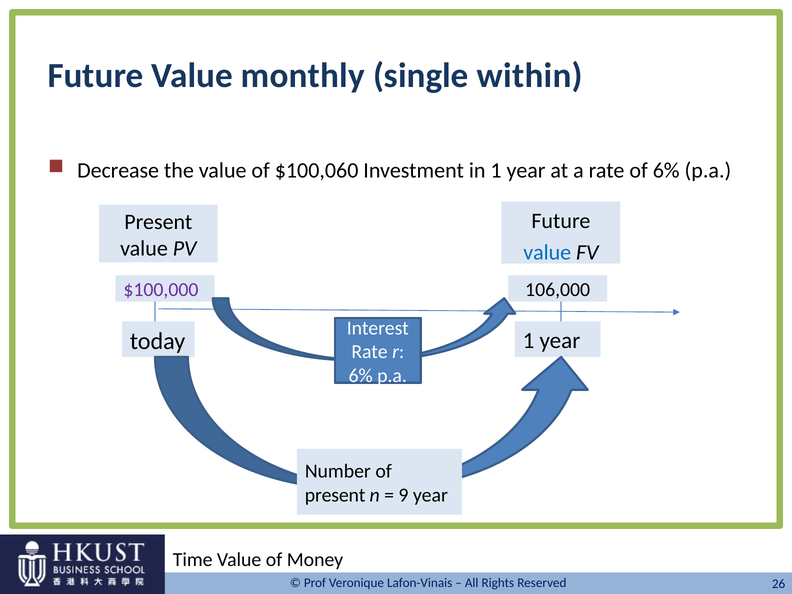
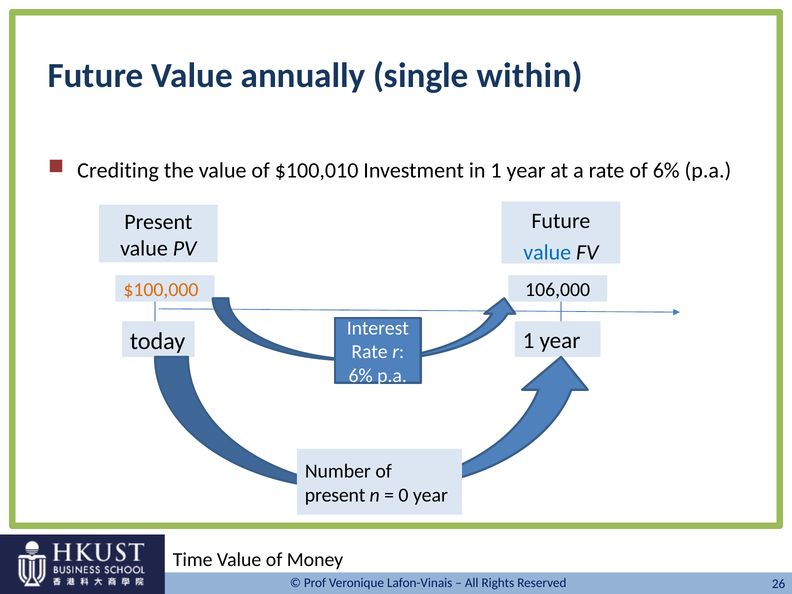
monthly: monthly -> annually
Decrease: Decrease -> Crediting
$100,060: $100,060 -> $100,010
$100,000 colour: purple -> orange
9: 9 -> 0
